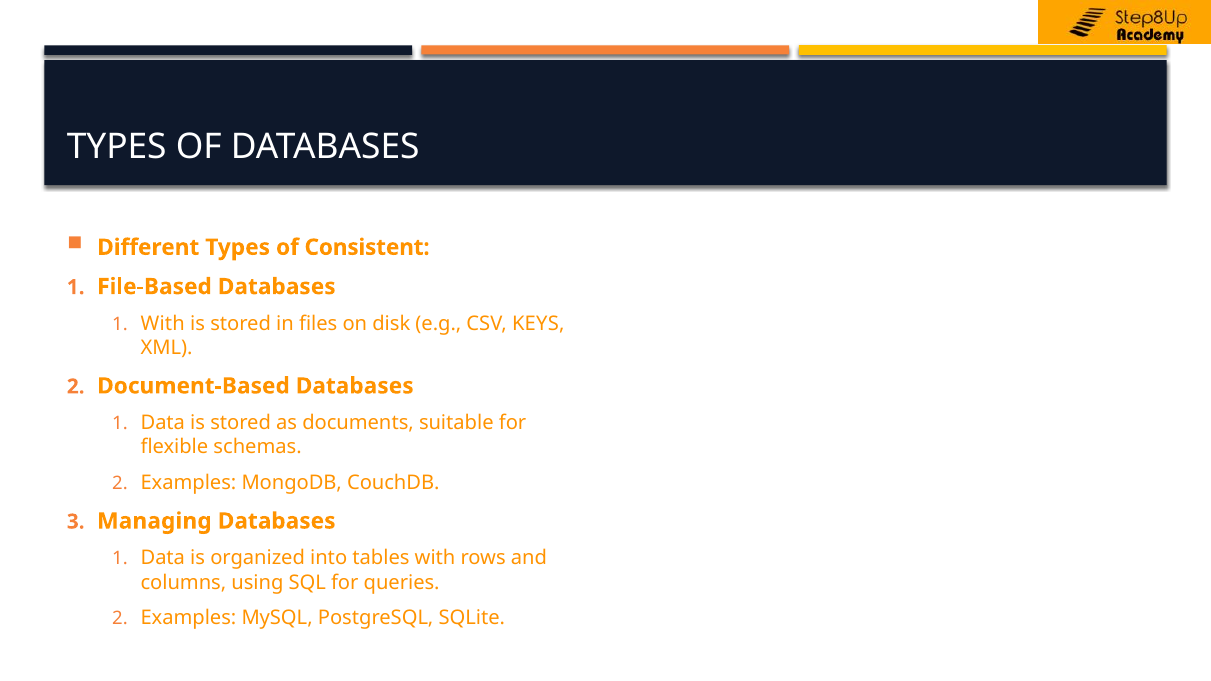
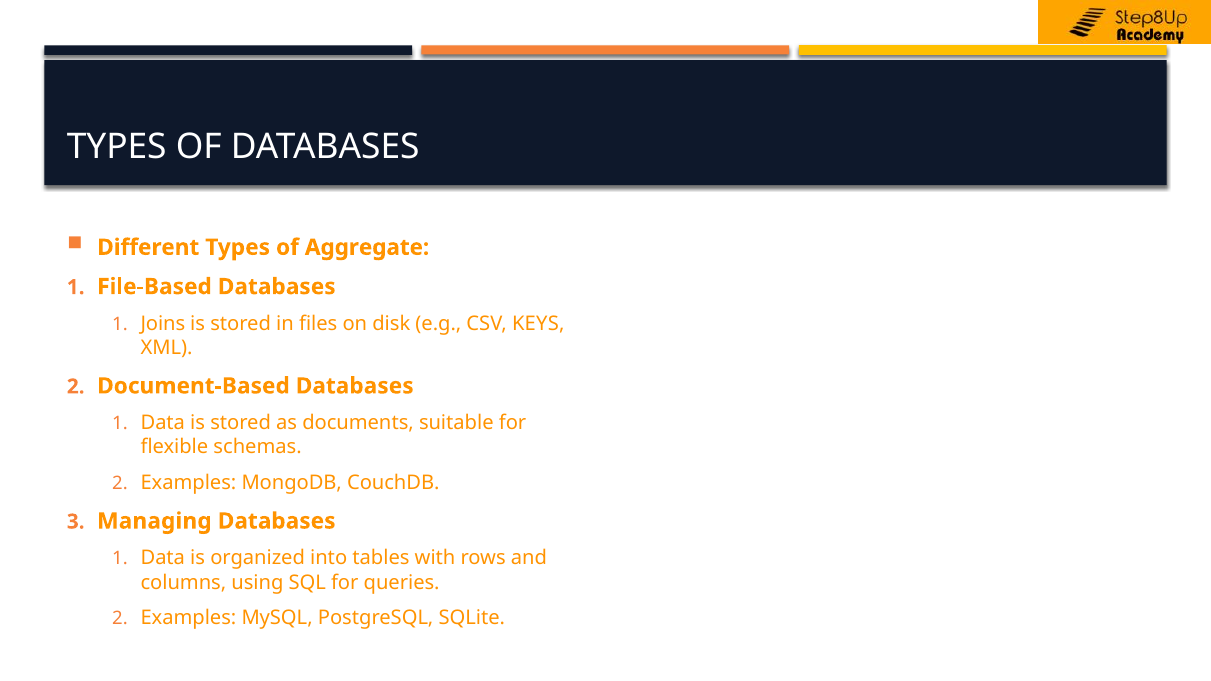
Consistent: Consistent -> Aggregate
With at (163, 324): With -> Joins
